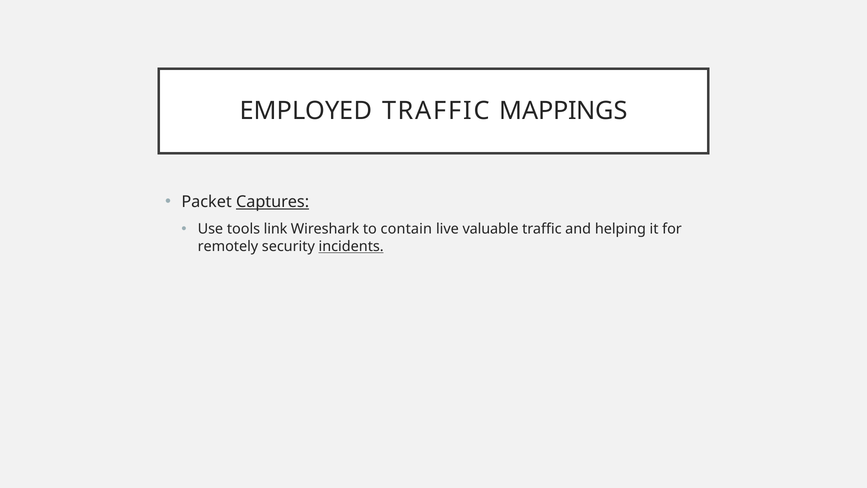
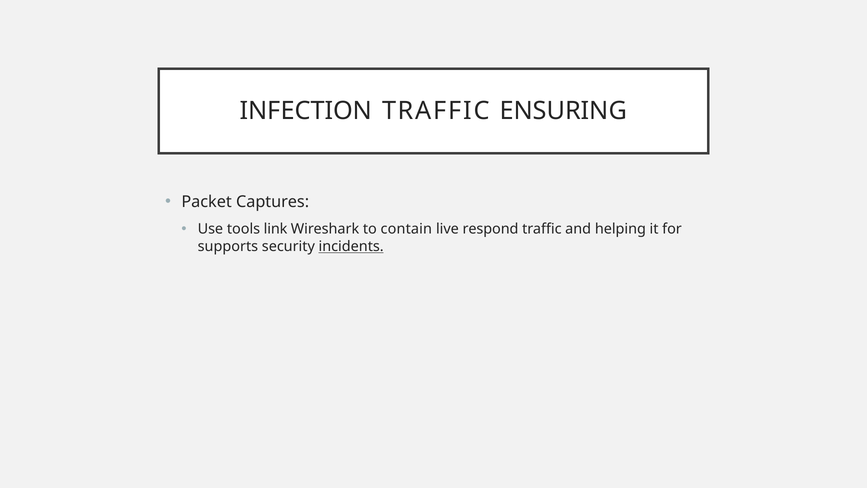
EMPLOYED: EMPLOYED -> INFECTION
MAPPINGS: MAPPINGS -> ENSURING
Captures underline: present -> none
valuable: valuable -> respond
remotely: remotely -> supports
